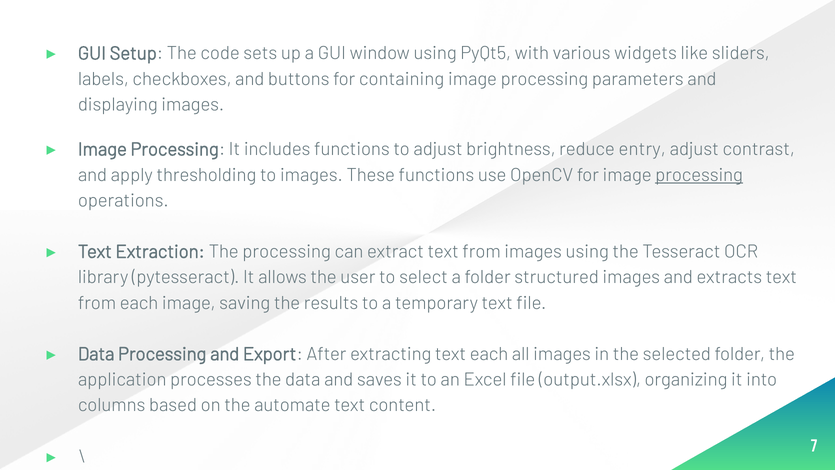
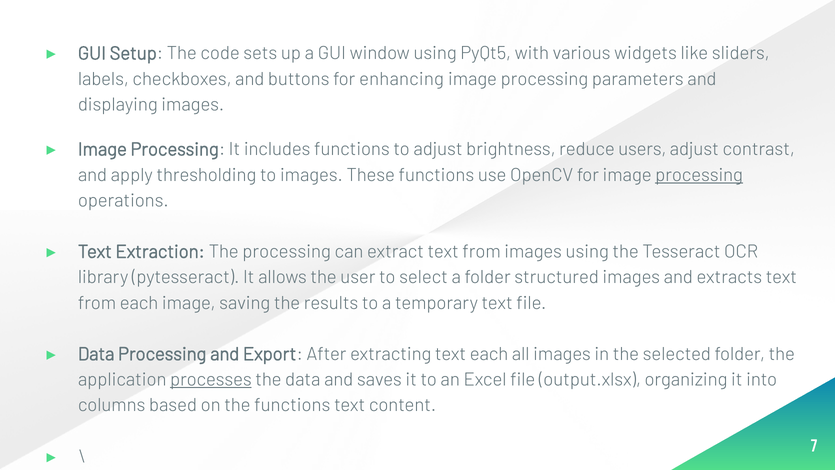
containing: containing -> enhancing
entry: entry -> users
processes underline: none -> present
the automate: automate -> functions
